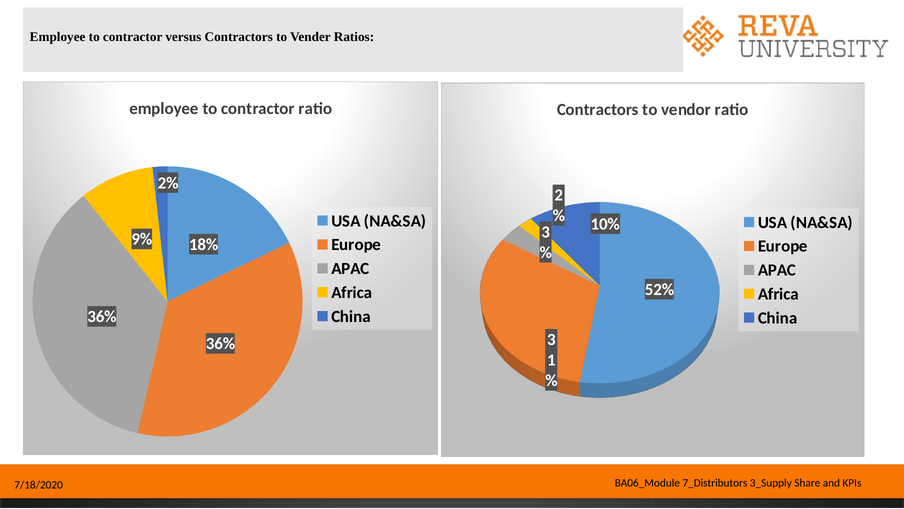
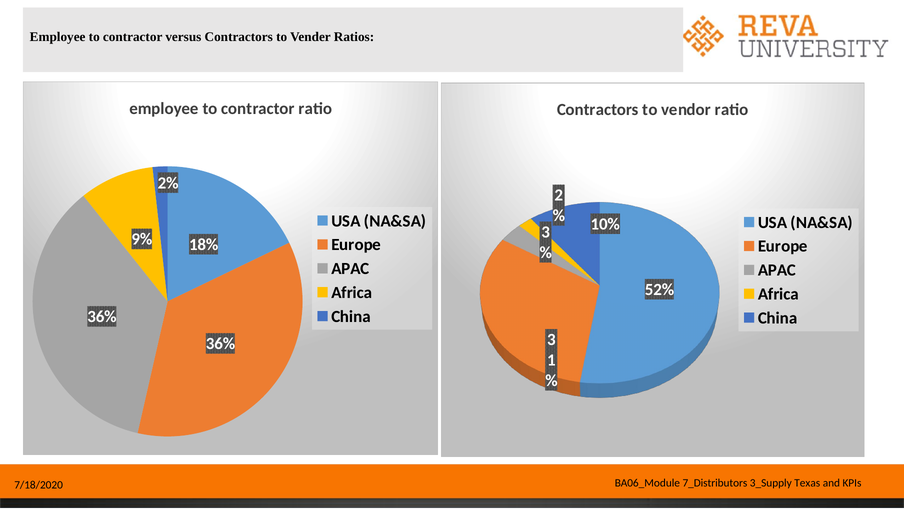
Share: Share -> Texas
